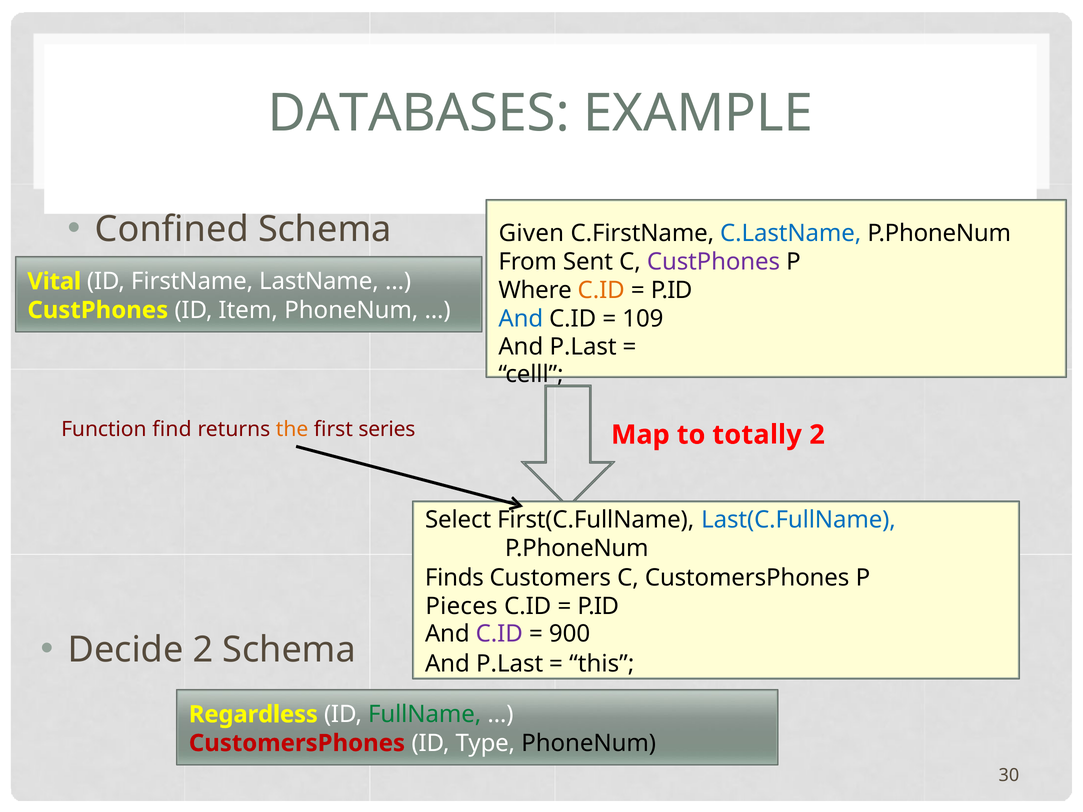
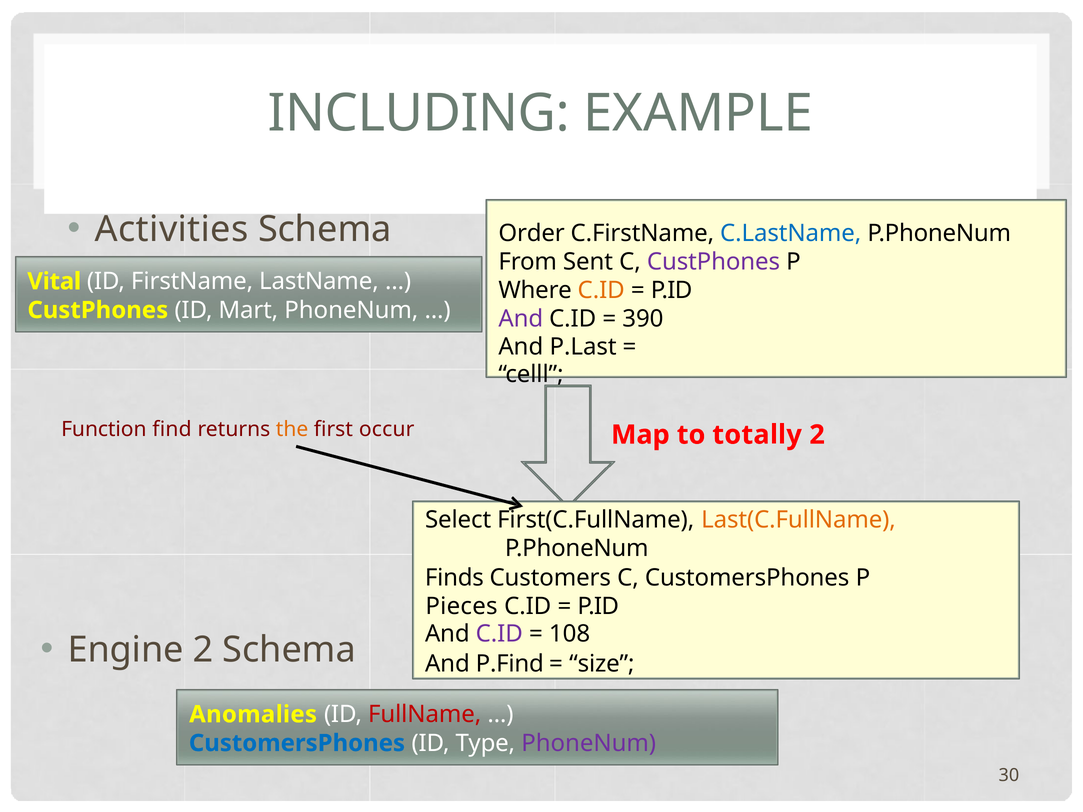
DATABASES: DATABASES -> INCLUDING
Confined: Confined -> Activities
Given: Given -> Order
Item: Item -> Mart
And at (521, 319) colour: blue -> purple
109: 109 -> 390
series: series -> occur
Last(C.FullName colour: blue -> orange
900: 900 -> 108
Decide: Decide -> Engine
P.Last at (510, 664): P.Last -> P.Find
this: this -> size
Regardless: Regardless -> Anomalies
FullName colour: green -> red
CustomersPhones at (297, 743) colour: red -> blue
PhoneNum at (589, 743) colour: black -> purple
